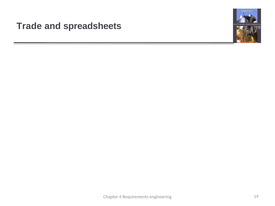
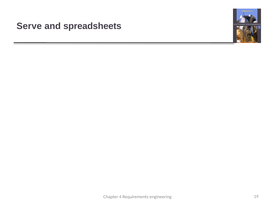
Trade: Trade -> Serve
